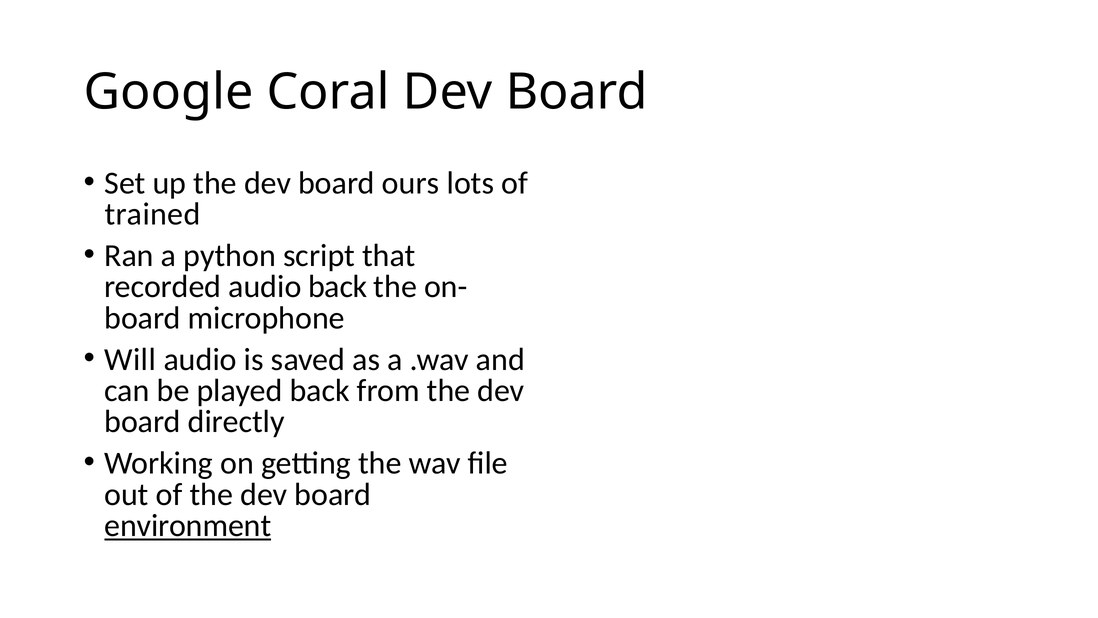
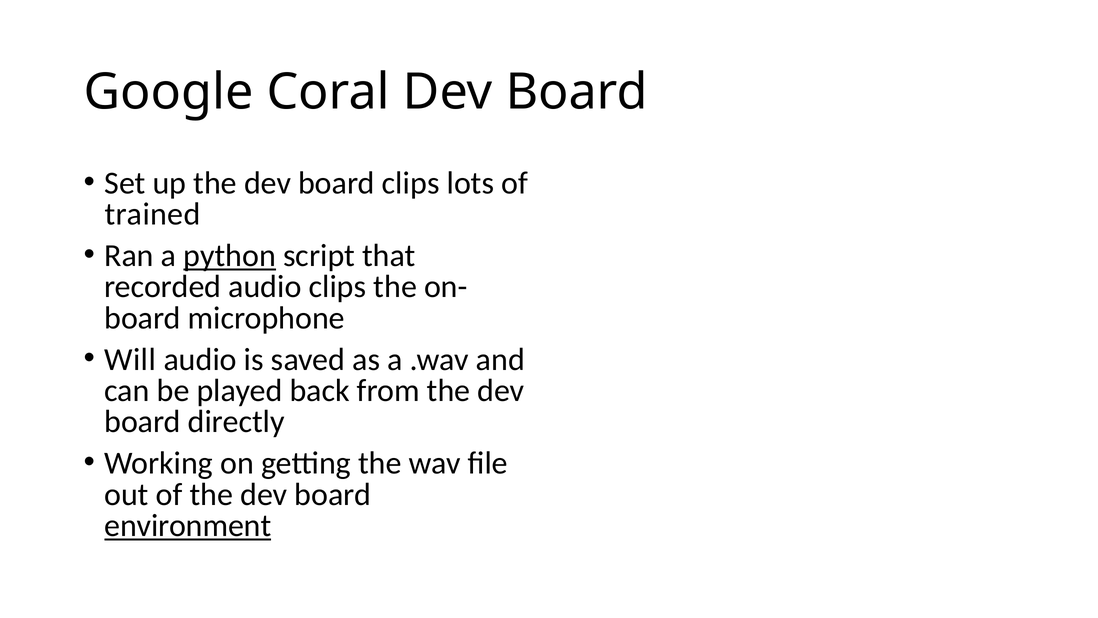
board ours: ours -> clips
python underline: none -> present
audio back: back -> clips
